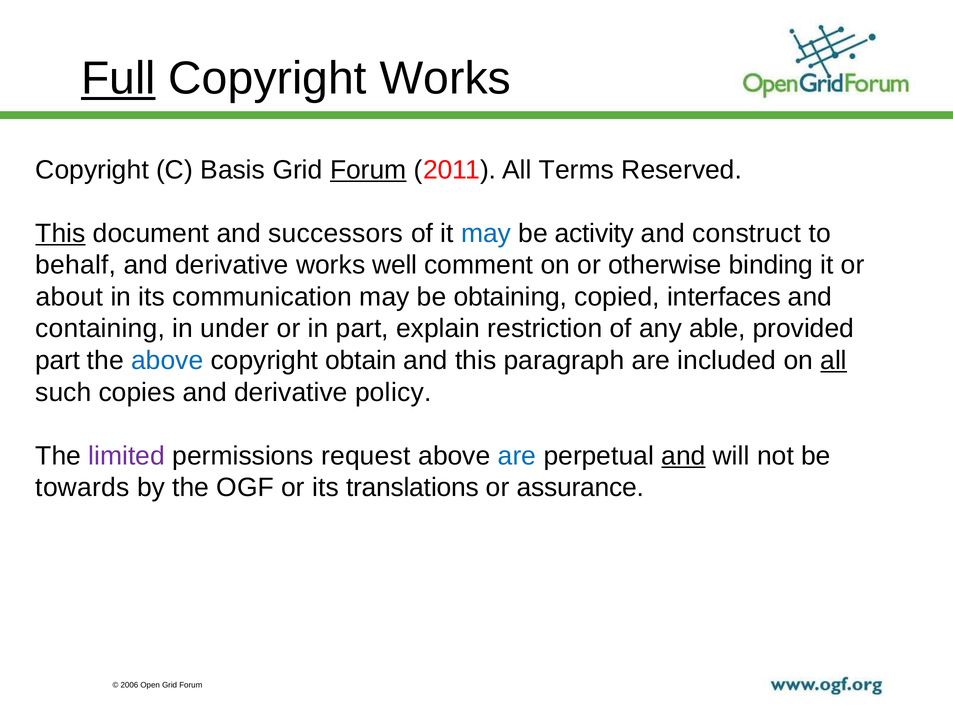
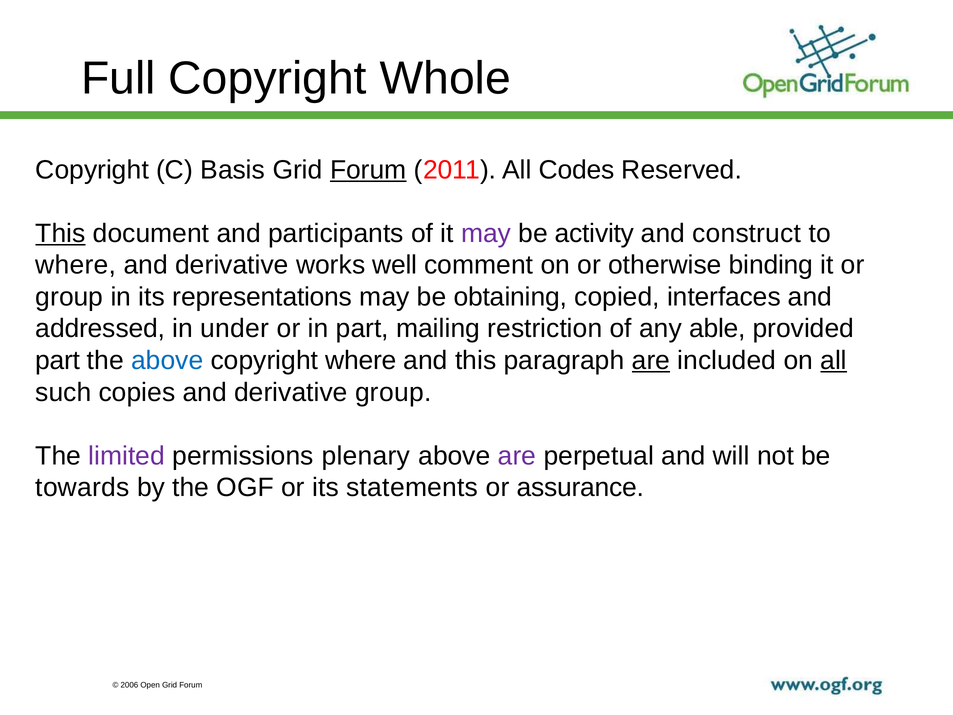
Full underline: present -> none
Copyright Works: Works -> Whole
Terms: Terms -> Codes
successors: successors -> participants
may at (486, 233) colour: blue -> purple
behalf at (76, 265): behalf -> where
about at (69, 297): about -> group
communication: communication -> representations
containing: containing -> addressed
explain: explain -> mailing
copyright obtain: obtain -> where
are at (651, 360) underline: none -> present
derivative policy: policy -> group
request: request -> plenary
are at (517, 456) colour: blue -> purple
and at (683, 456) underline: present -> none
translations: translations -> statements
